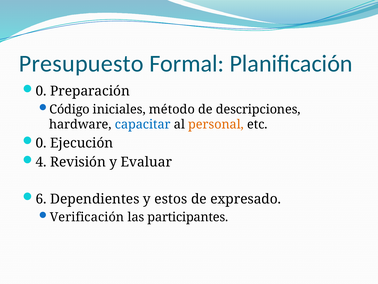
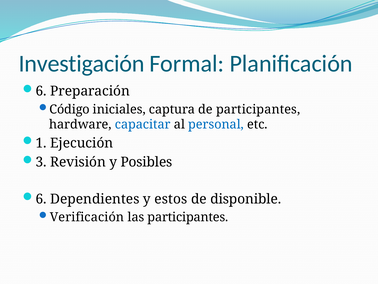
Presupuesto: Presupuesto -> Investigación
0 at (41, 91): 0 -> 6
método: método -> captura
de descripciones: descripciones -> participantes
personal colour: orange -> blue
0 at (41, 143): 0 -> 1
4: 4 -> 3
Evaluar: Evaluar -> Posibles
expresado: expresado -> disponible
